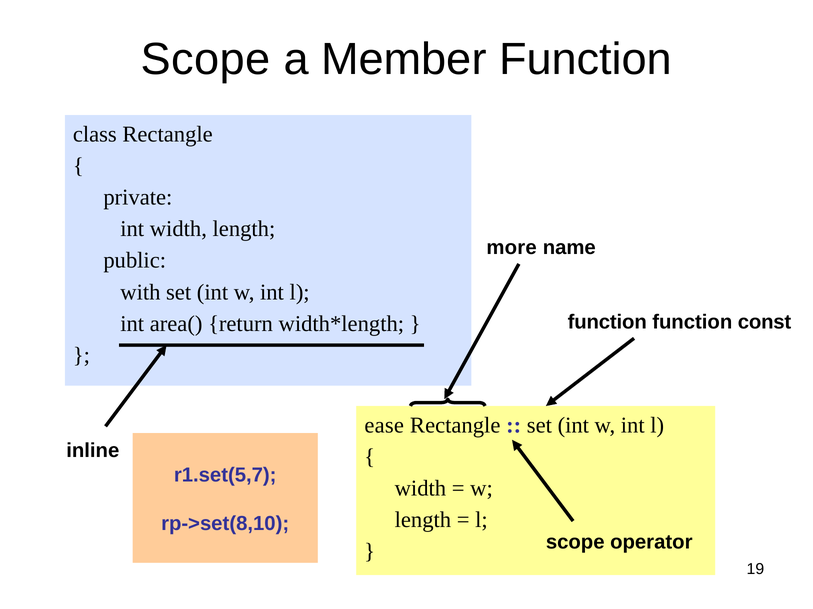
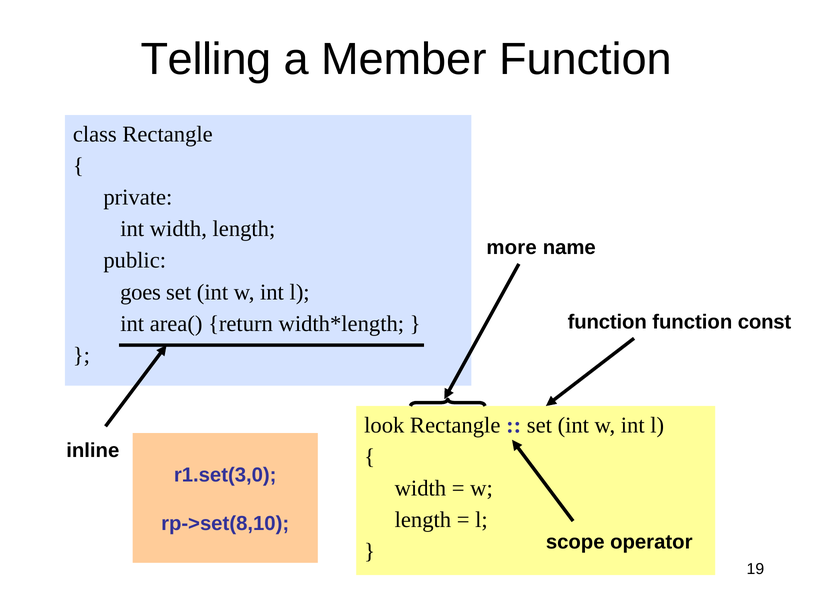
Scope at (206, 59): Scope -> Telling
with: with -> goes
ease: ease -> look
r1.set(5,7: r1.set(5,7 -> r1.set(3,0
